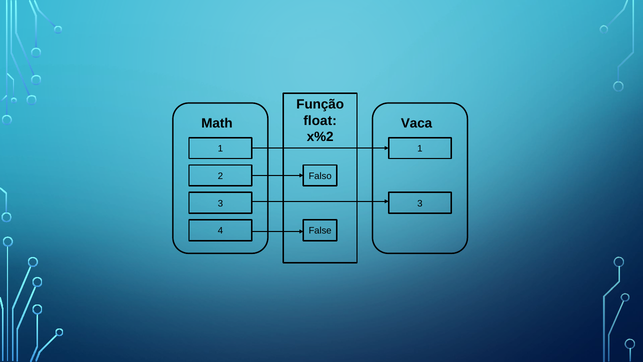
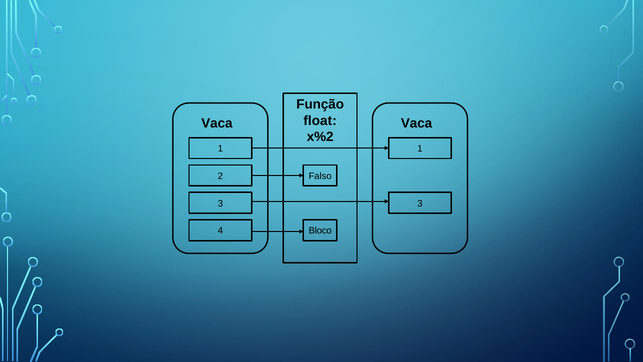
Math at (217, 123): Math -> Vaca
False: False -> Bloco
